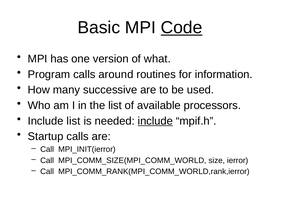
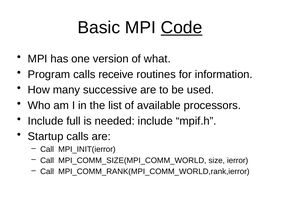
around: around -> receive
Include list: list -> full
include at (155, 121) underline: present -> none
